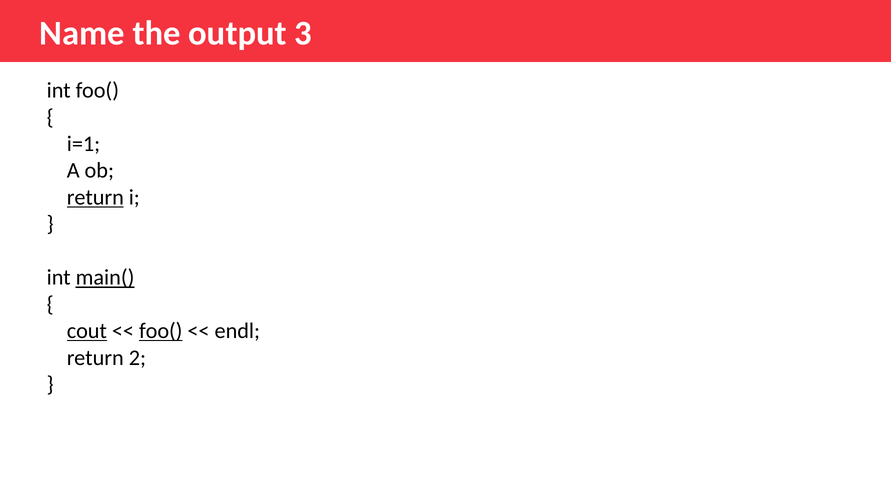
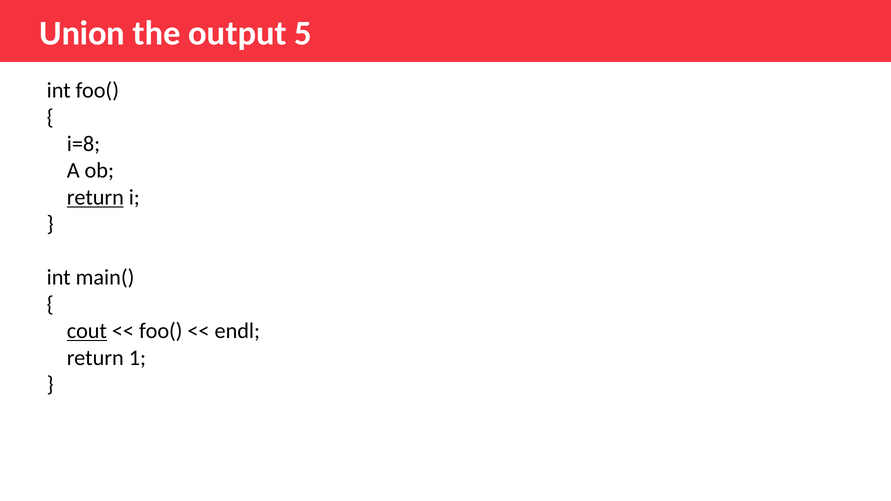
Name: Name -> Union
3: 3 -> 5
i=1: i=1 -> i=8
main( underline: present -> none
foo( at (161, 331) underline: present -> none
2: 2 -> 1
